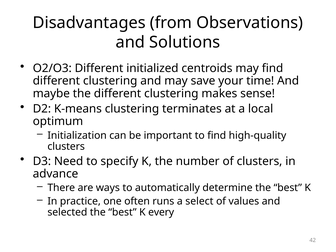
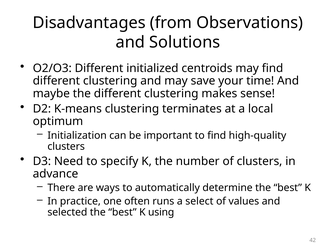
every: every -> using
